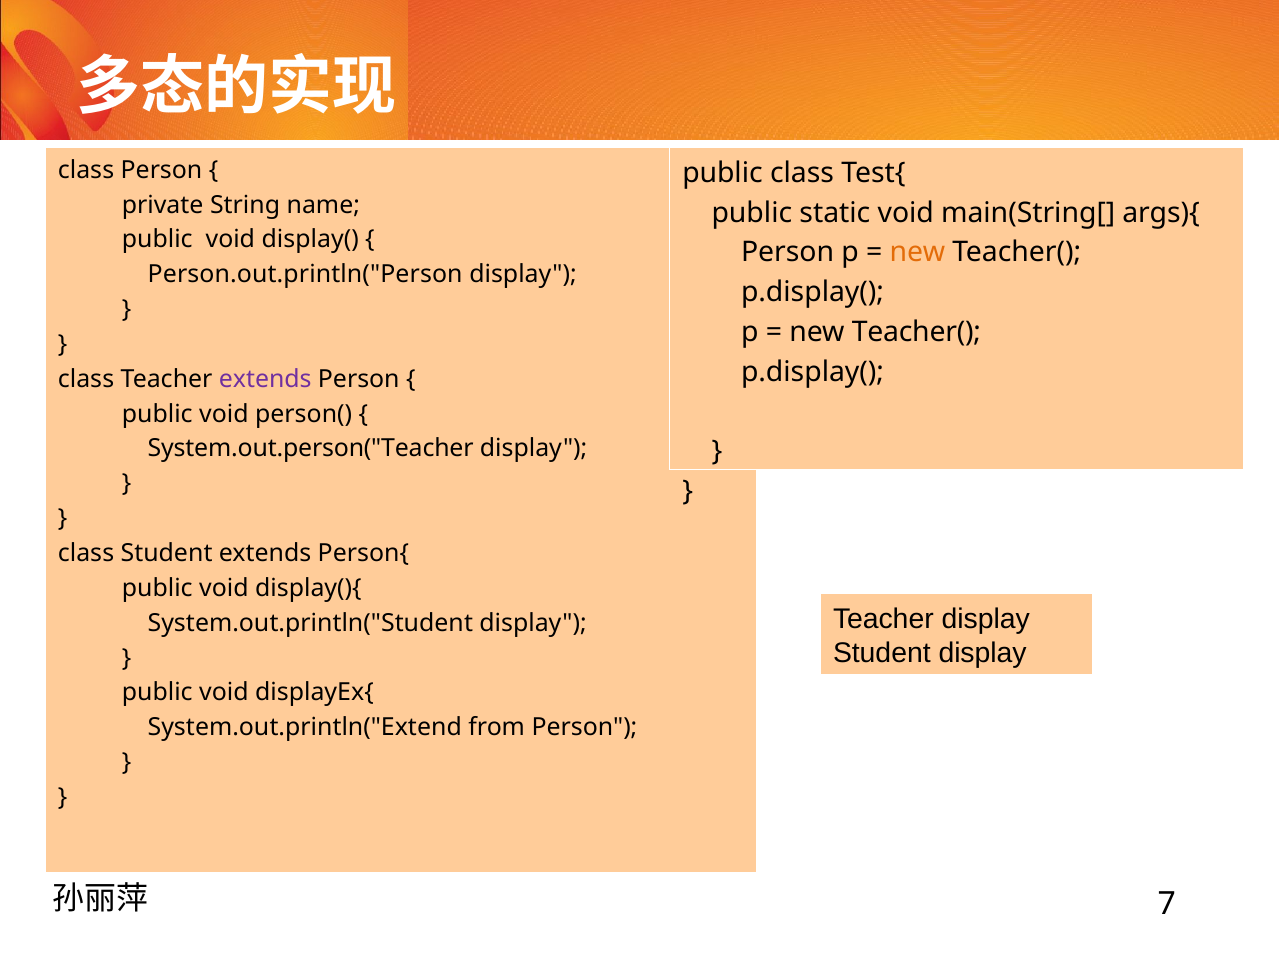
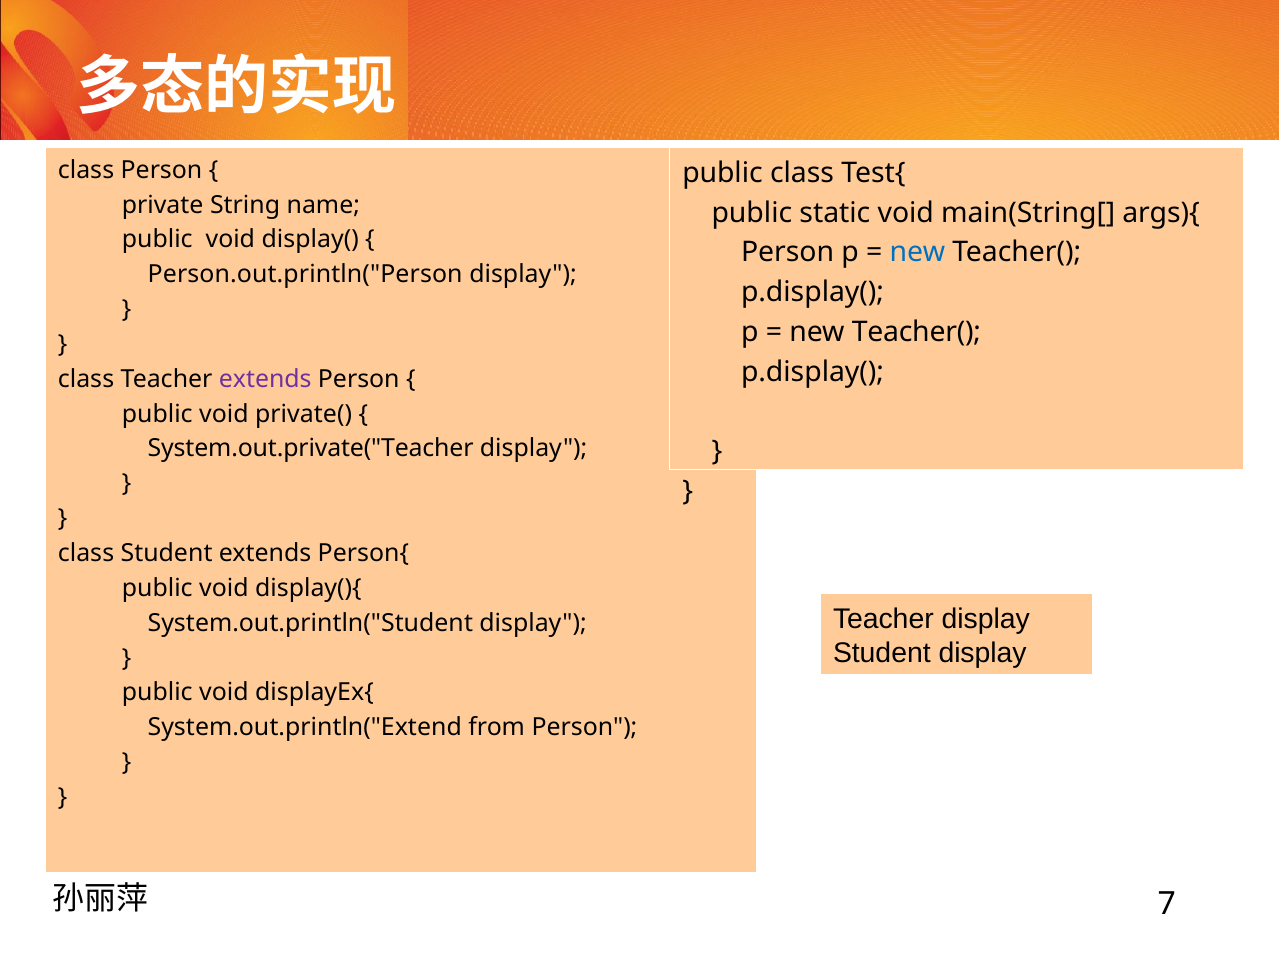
new at (917, 253) colour: orange -> blue
person(: person( -> private(
System.out.person("Teacher: System.out.person("Teacher -> System.out.private("Teacher
